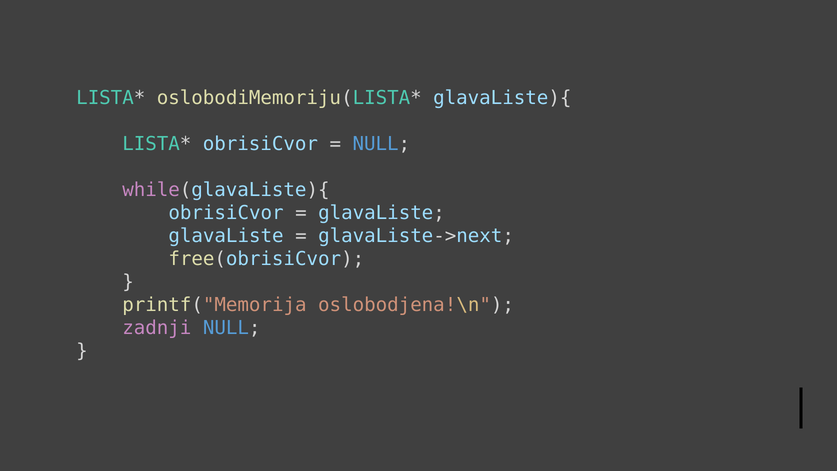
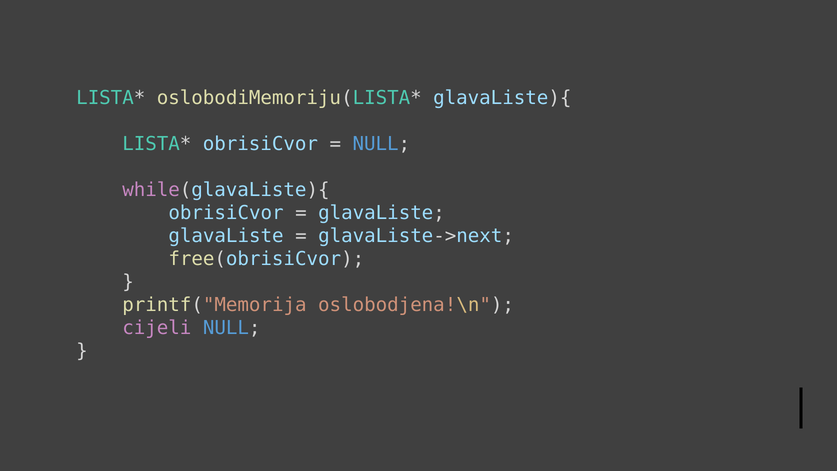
zadnji: zadnji -> cijeli
